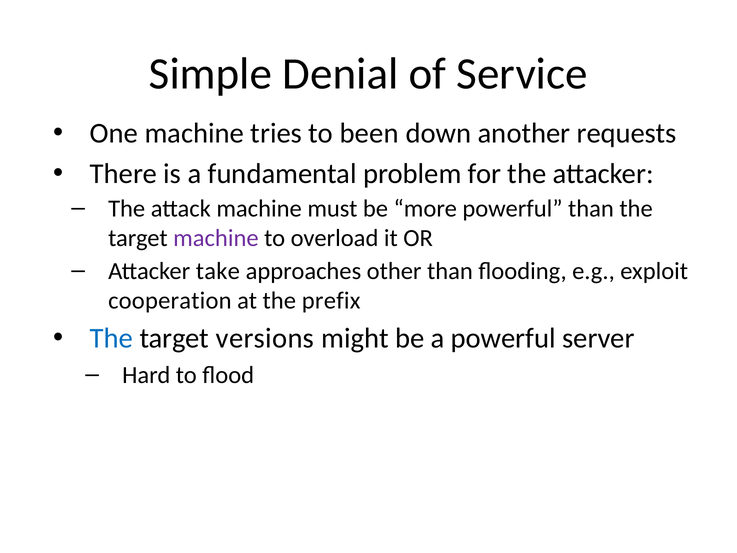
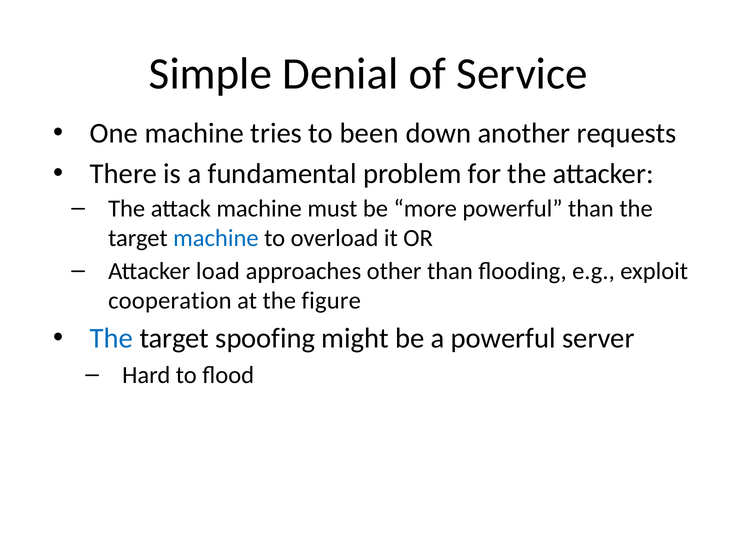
machine at (216, 238) colour: purple -> blue
take: take -> load
prefix: prefix -> figure
versions: versions -> spoofing
